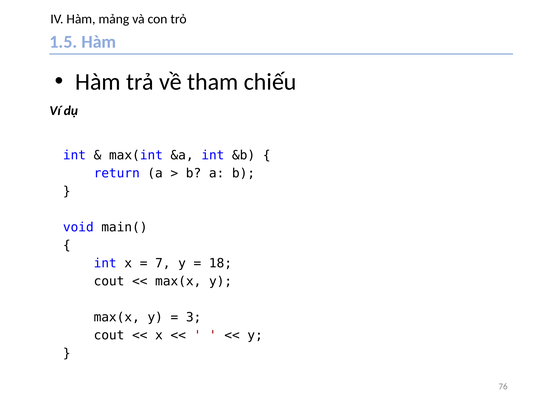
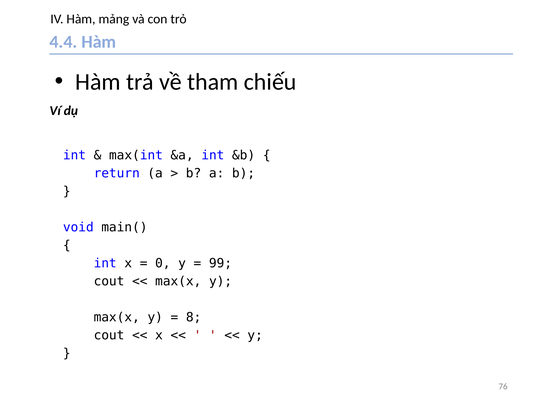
1.5: 1.5 -> 4.4
7: 7 -> 0
18: 18 -> 99
3: 3 -> 8
